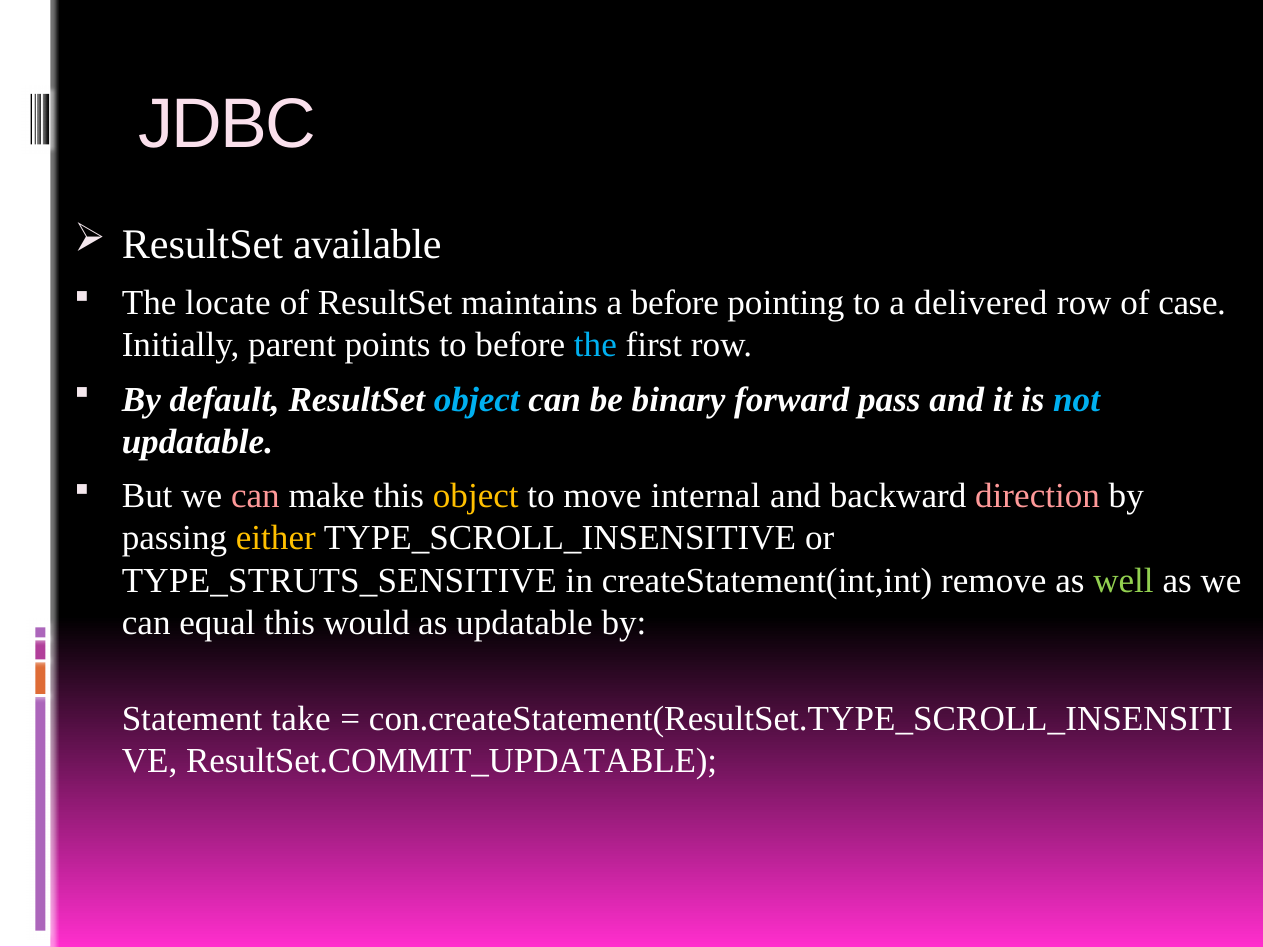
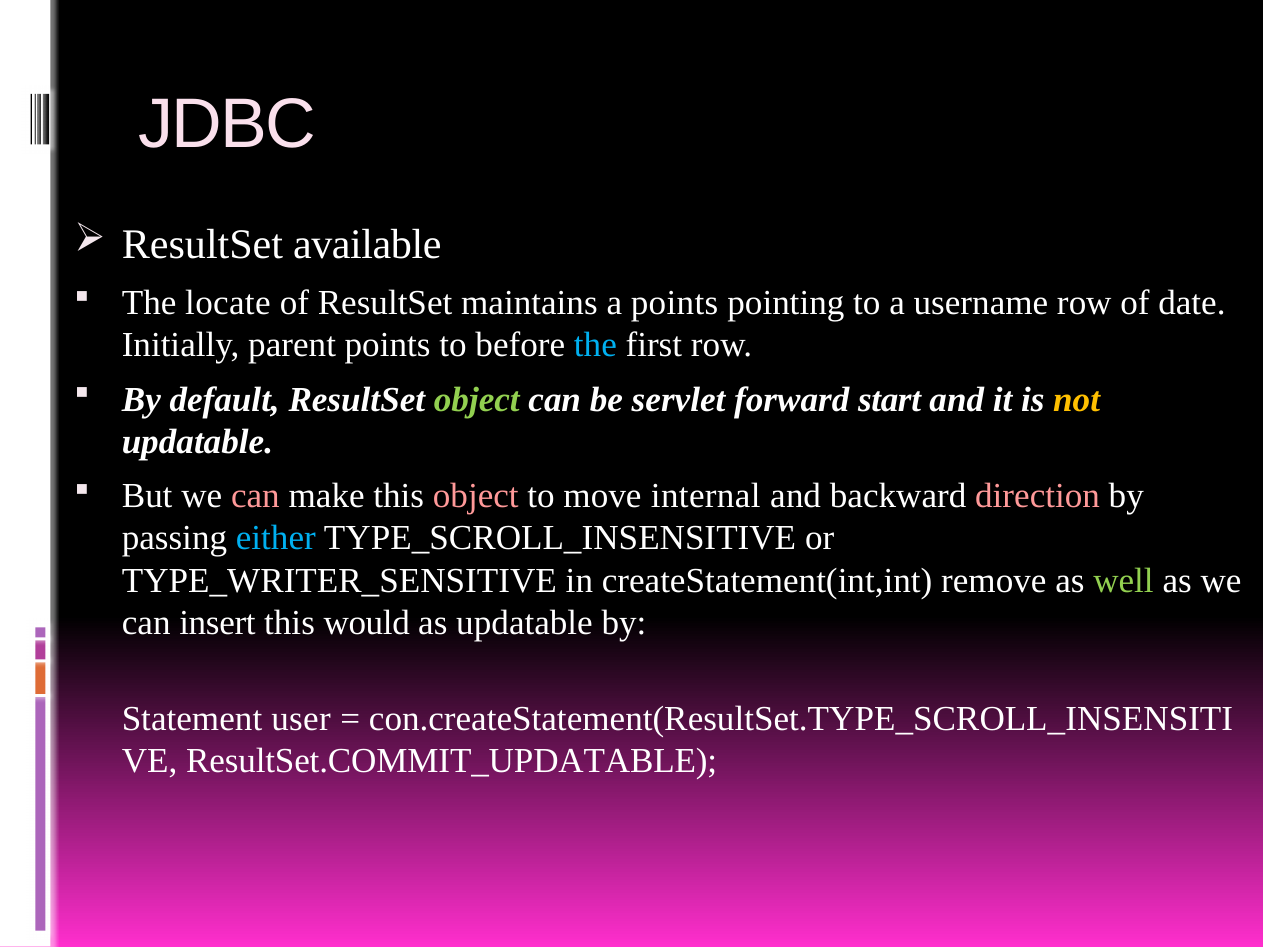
a before: before -> points
delivered: delivered -> username
case: case -> date
object at (477, 400) colour: light blue -> light green
binary: binary -> servlet
pass: pass -> start
not colour: light blue -> yellow
object at (476, 496) colour: yellow -> pink
either colour: yellow -> light blue
TYPE_STRUTS_SENSITIVE: TYPE_STRUTS_SENSITIVE -> TYPE_WRITER_SENSITIVE
equal: equal -> insert
take: take -> user
